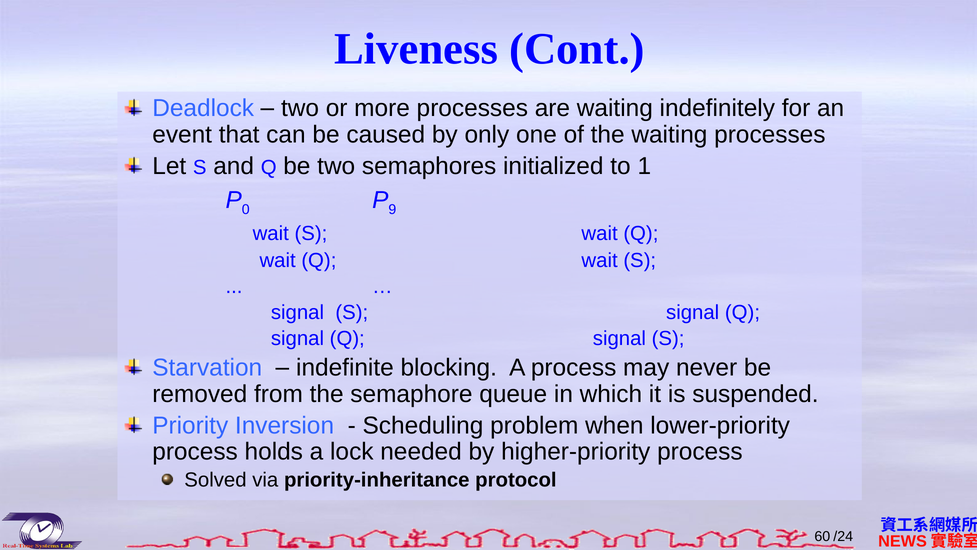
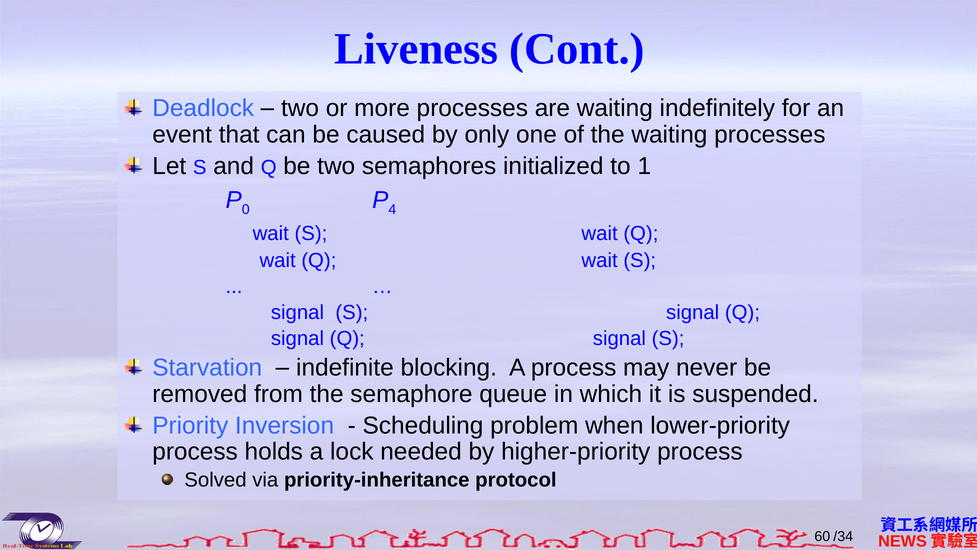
9: 9 -> 4
/24: /24 -> /34
